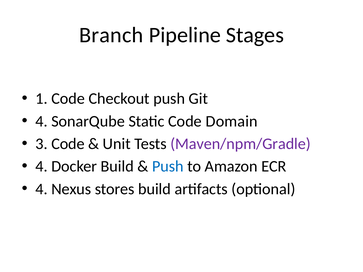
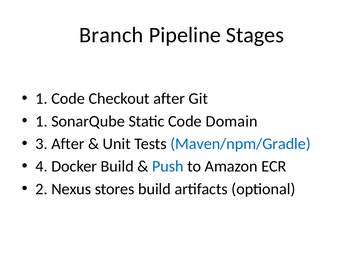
Checkout push: push -> after
4 at (42, 121): 4 -> 1
3 Code: Code -> After
Maven/npm/Gradle colour: purple -> blue
4 at (42, 189): 4 -> 2
